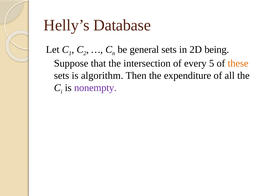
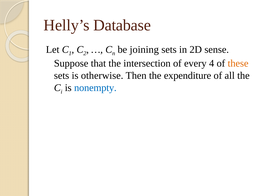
general: general -> joining
being: being -> sense
5: 5 -> 4
algorithm: algorithm -> otherwise
nonempty colour: purple -> blue
